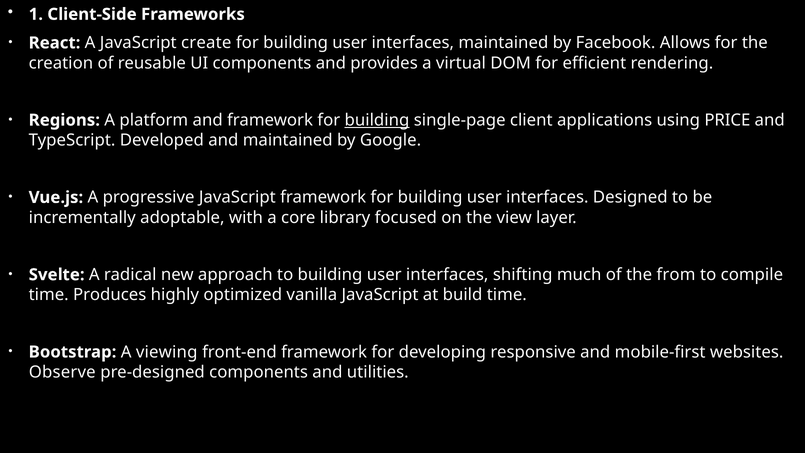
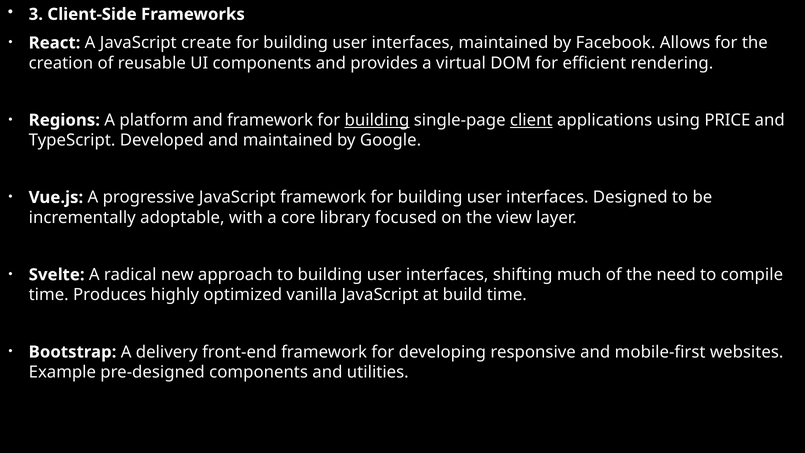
1: 1 -> 3
client underline: none -> present
from: from -> need
viewing: viewing -> delivery
Observe: Observe -> Example
